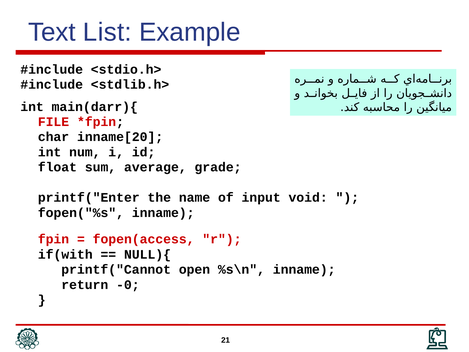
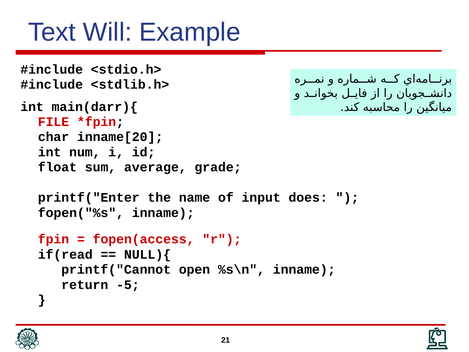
List: List -> Will
void: void -> does
if(with: if(with -> if(read
-0: -0 -> -5
